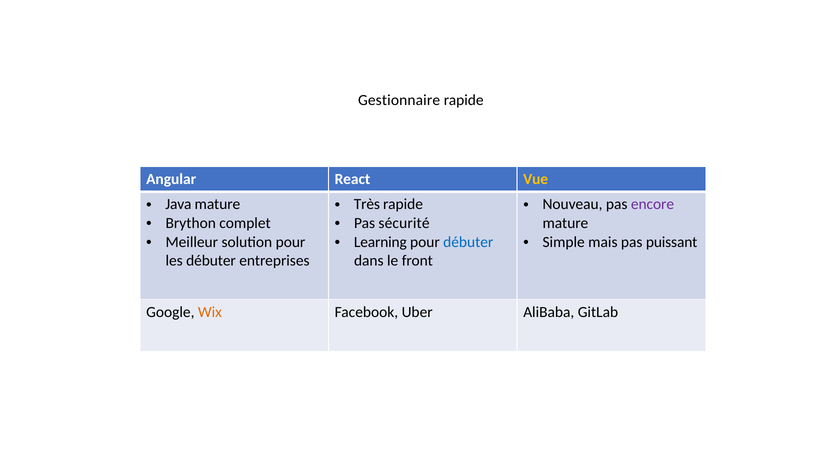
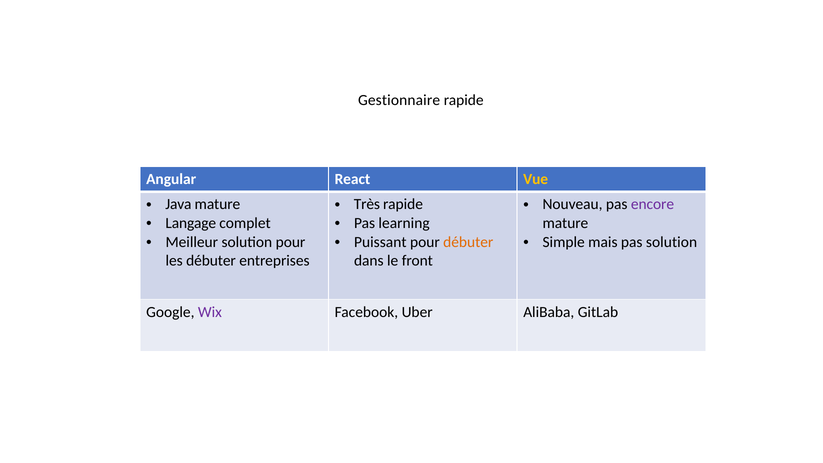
Brython: Brython -> Langage
sécurité: sécurité -> learning
Learning: Learning -> Puissant
débuter at (468, 242) colour: blue -> orange
pas puissant: puissant -> solution
Wix colour: orange -> purple
